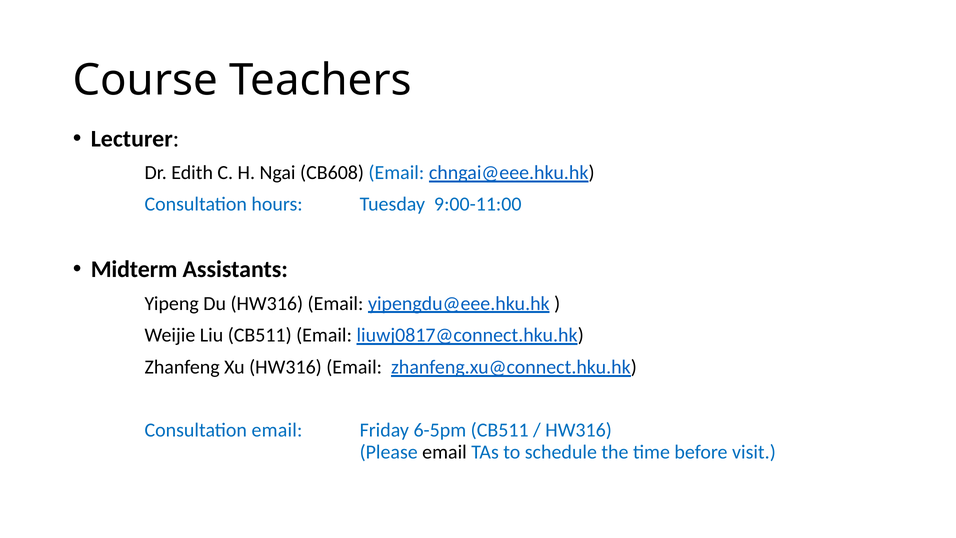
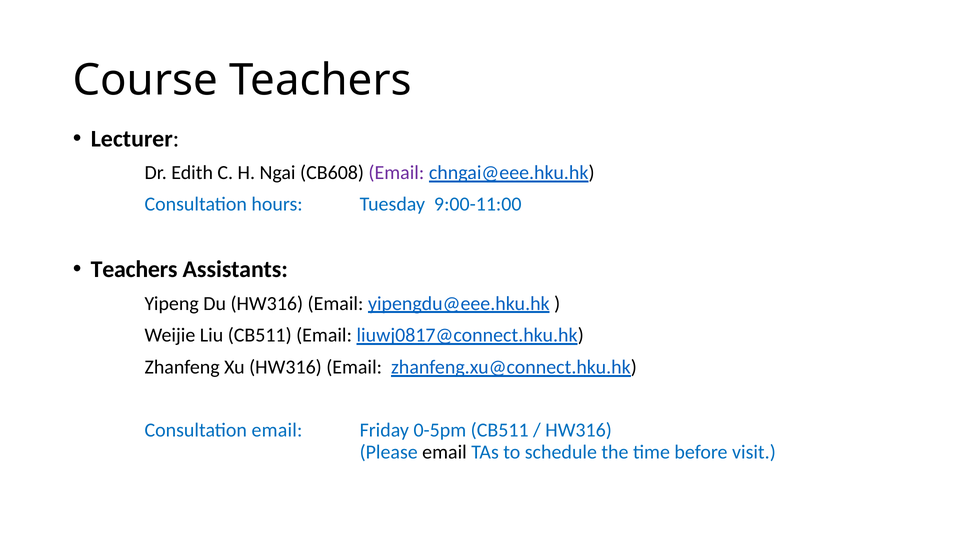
Email at (396, 173) colour: blue -> purple
Midterm at (134, 269): Midterm -> Teachers
6-5pm: 6-5pm -> 0-5pm
